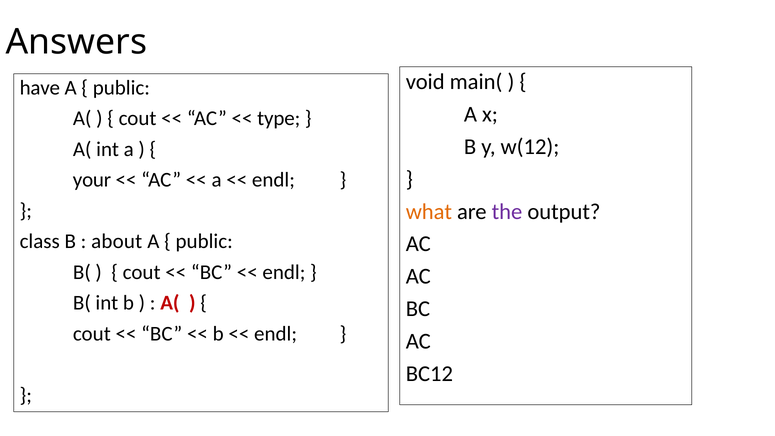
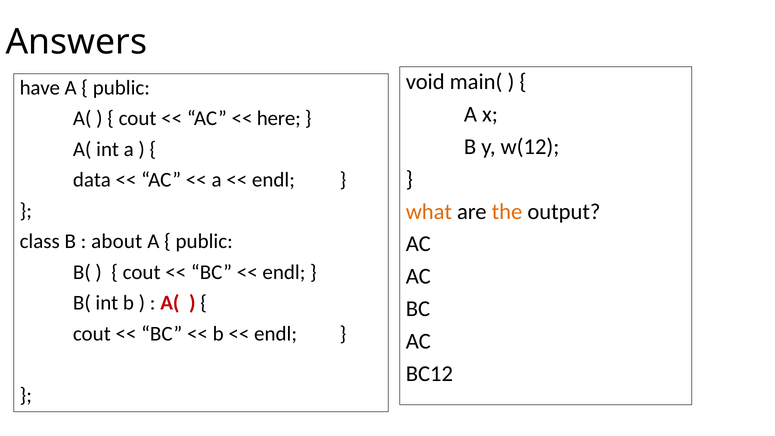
type: type -> here
your: your -> data
the colour: purple -> orange
